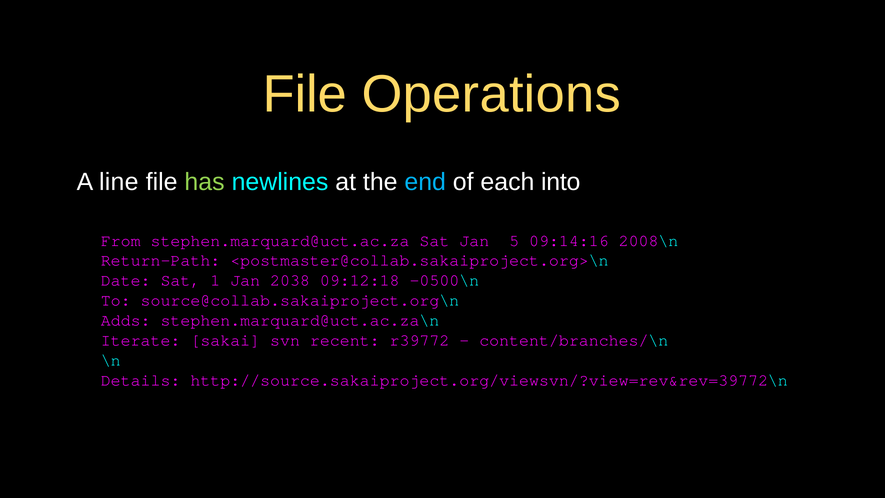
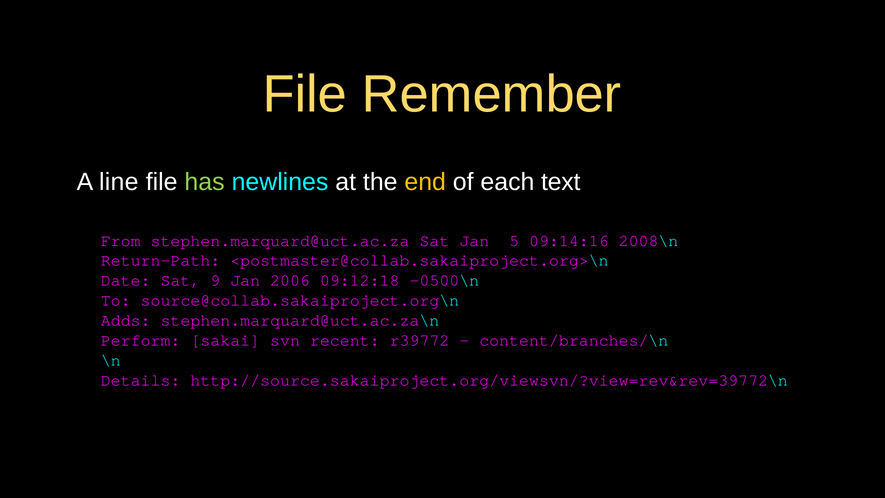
Operations: Operations -> Remember
end colour: light blue -> yellow
into: into -> text
1: 1 -> 9
2038: 2038 -> 2006
Iterate: Iterate -> Perform
